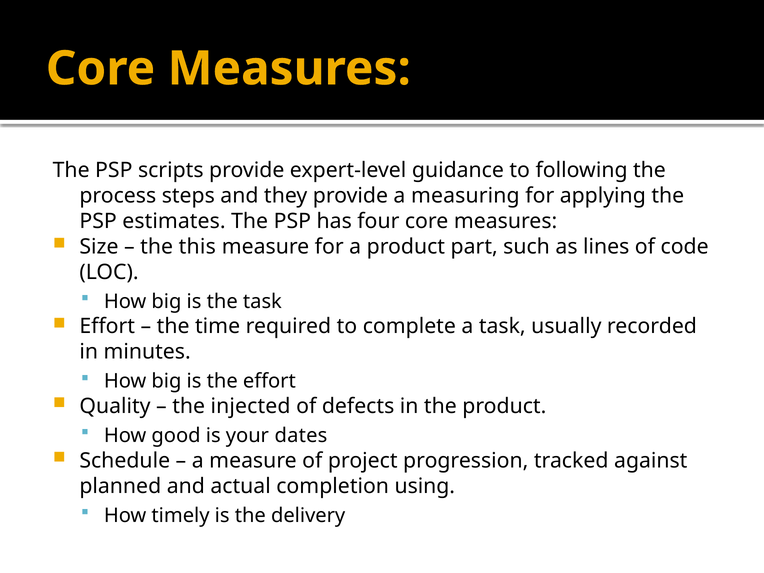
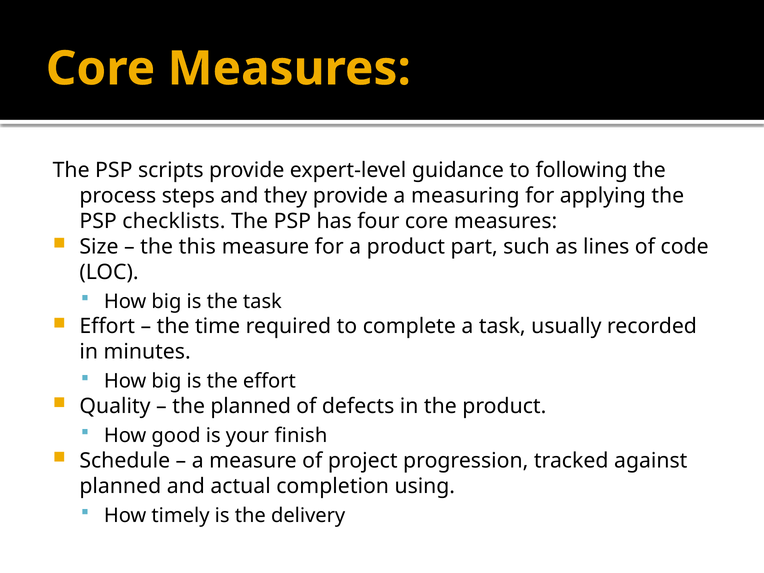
estimates: estimates -> checklists
the injected: injected -> planned
dates: dates -> finish
